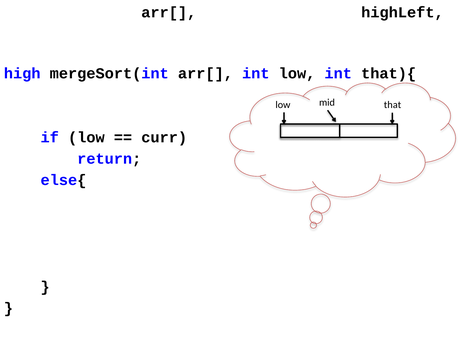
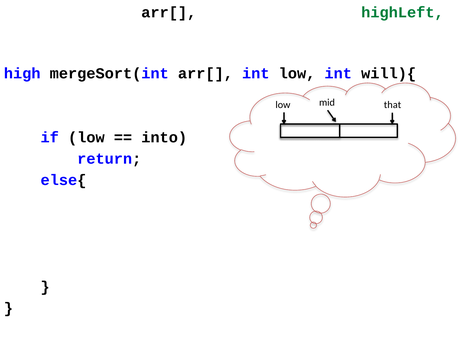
highLeft colour: black -> green
that){: that){ -> will){
curr: curr -> into
